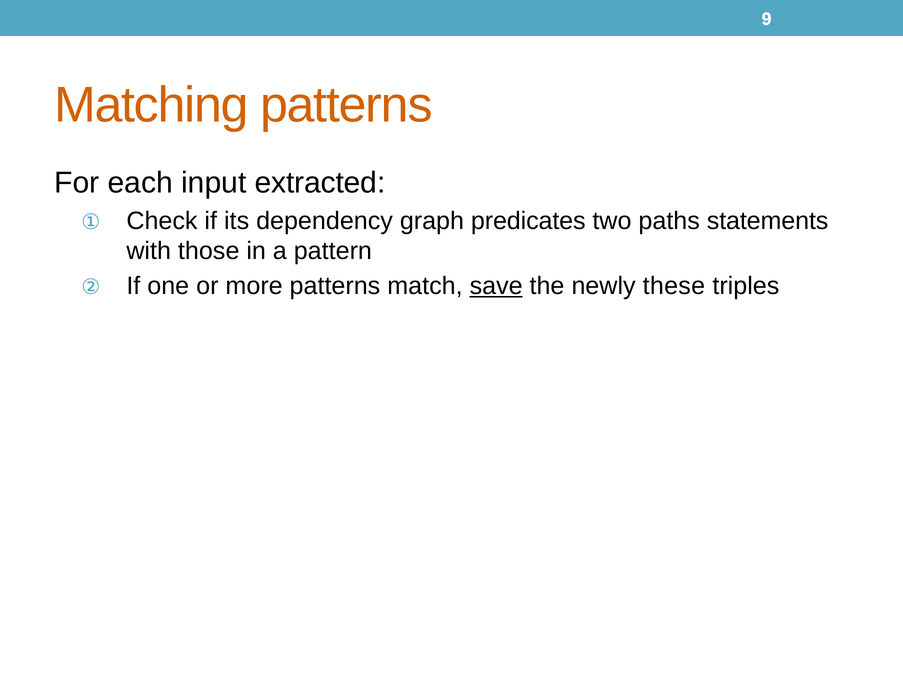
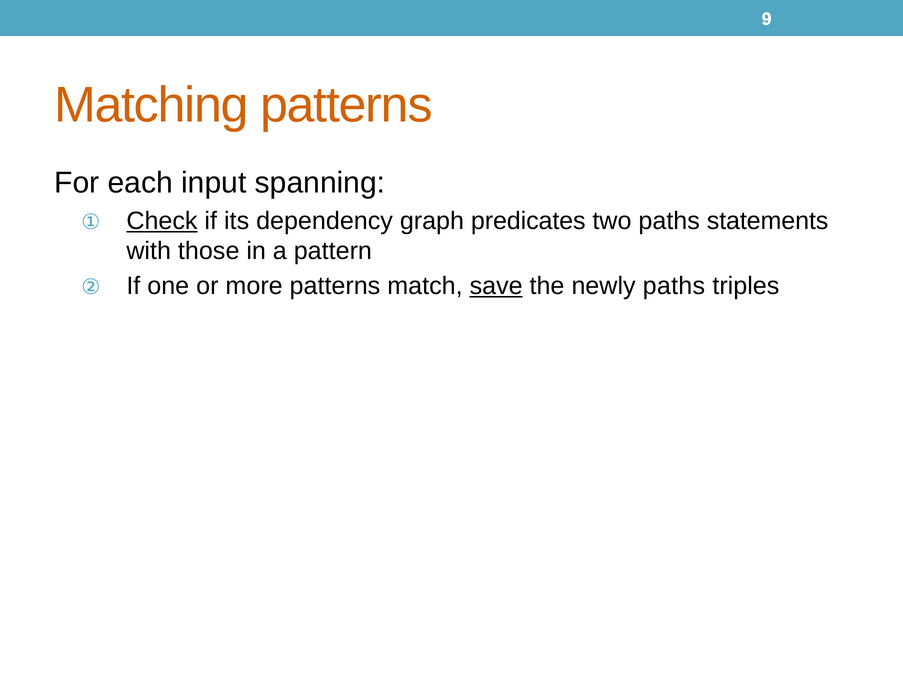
extracted: extracted -> spanning
Check underline: none -> present
newly these: these -> paths
